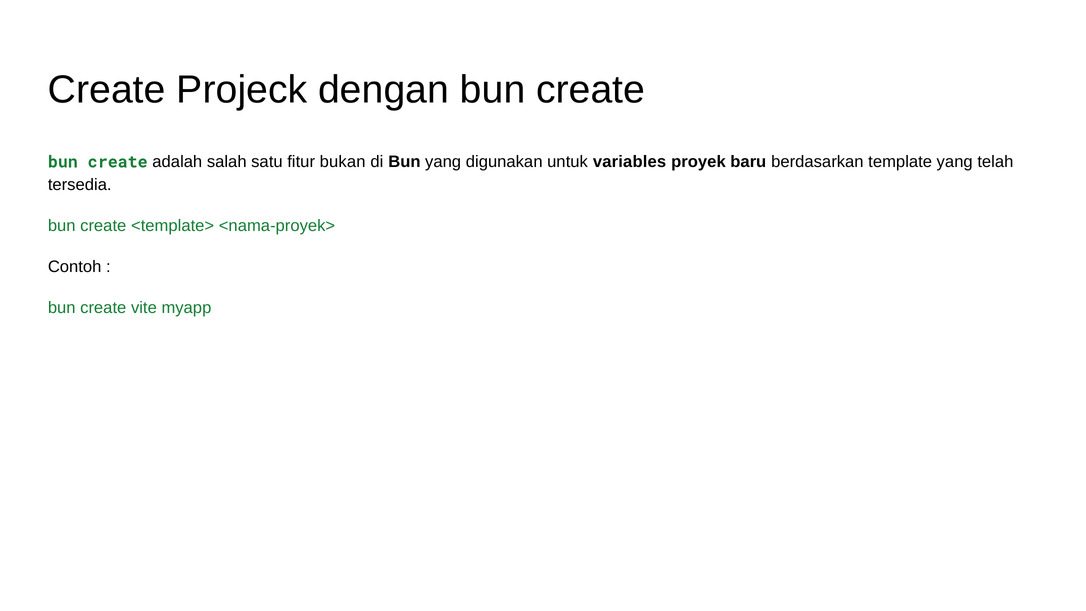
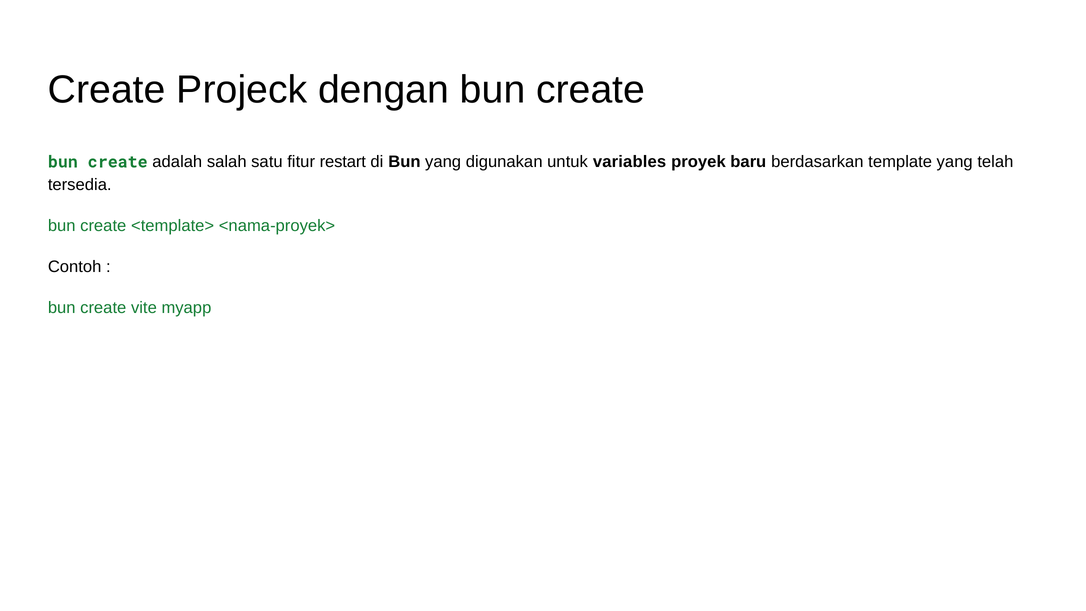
bukan: bukan -> restart
